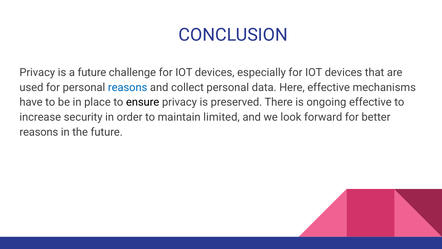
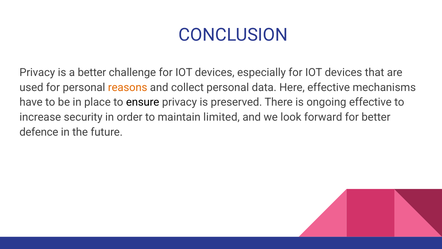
a future: future -> better
reasons at (128, 87) colour: blue -> orange
reasons at (39, 132): reasons -> defence
